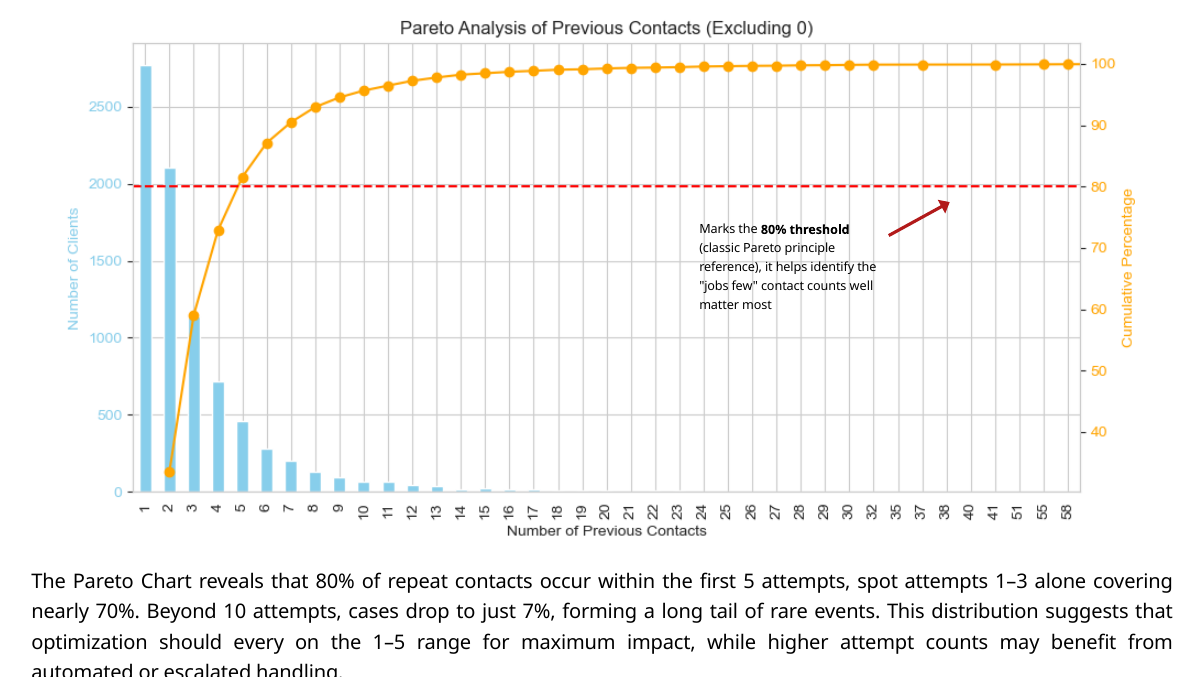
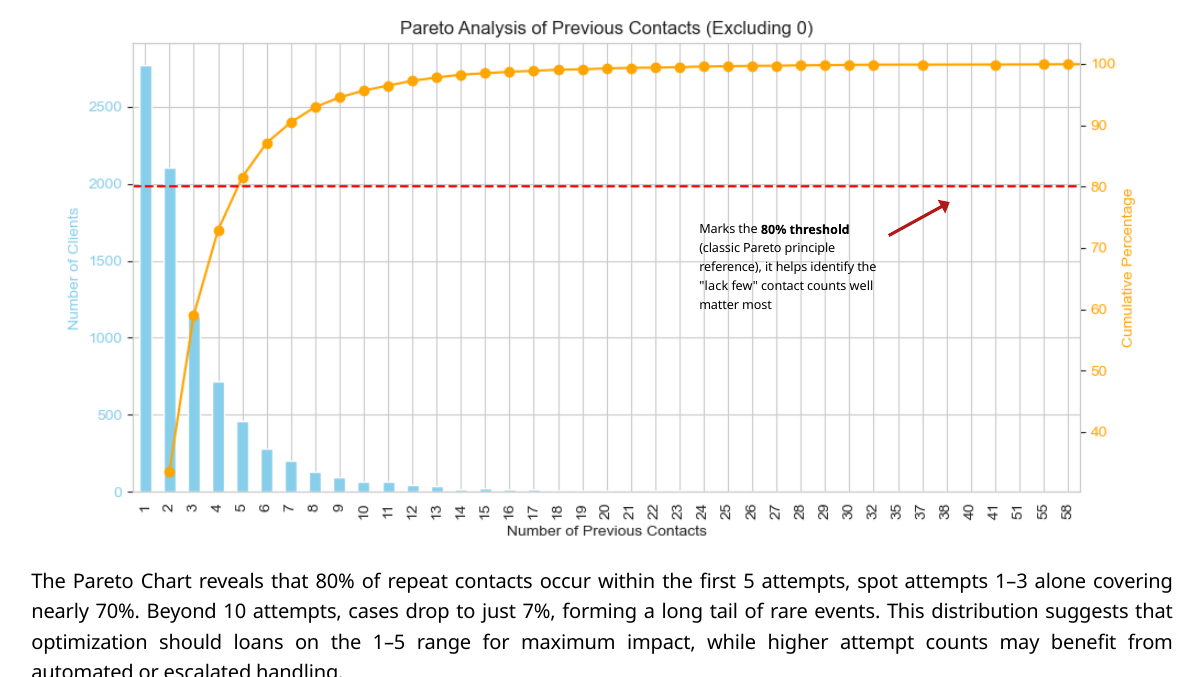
jobs: jobs -> lack
every: every -> loans
